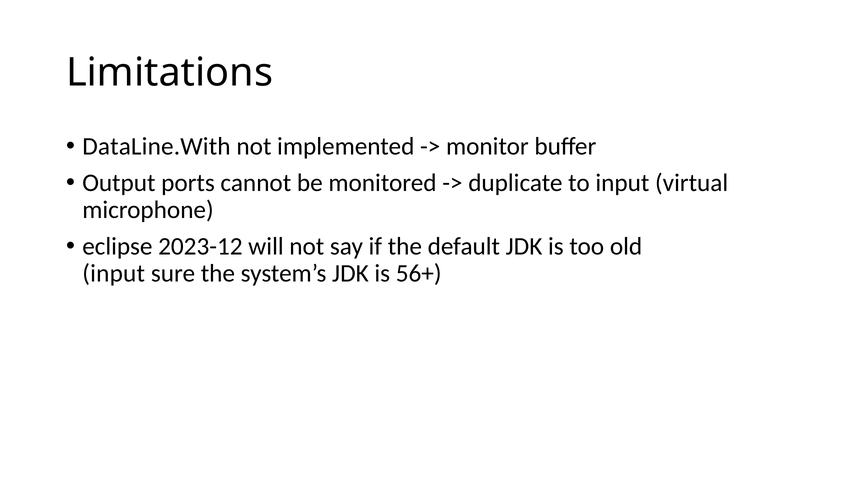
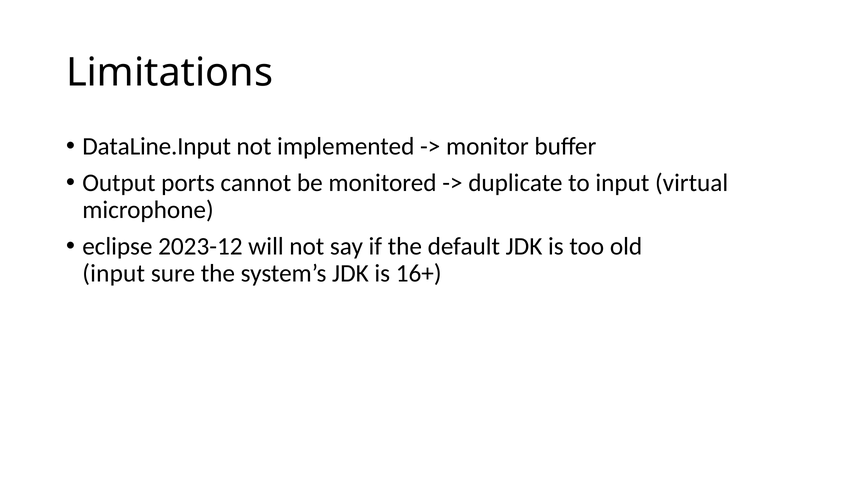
DataLine.With: DataLine.With -> DataLine.Input
56+: 56+ -> 16+
